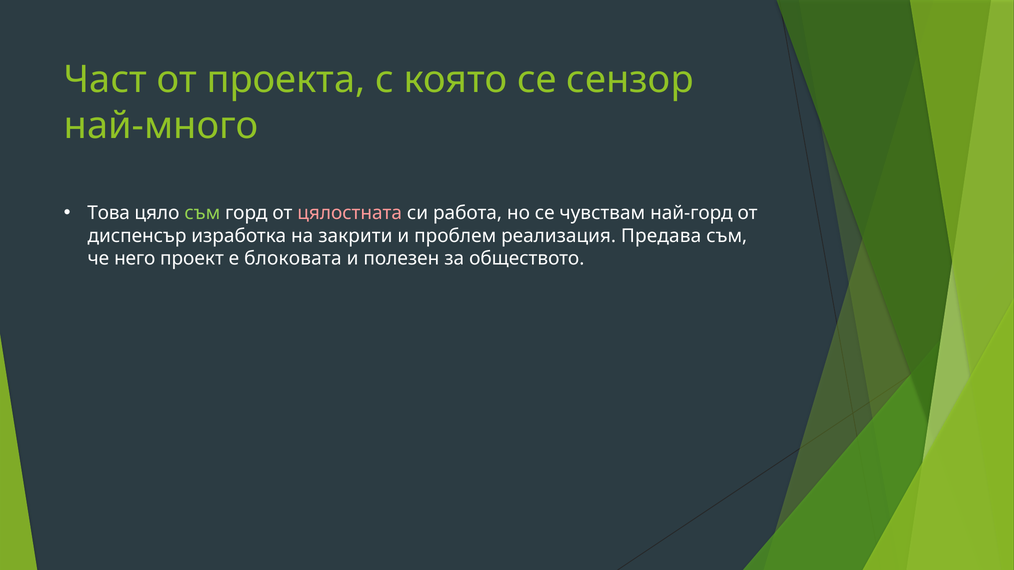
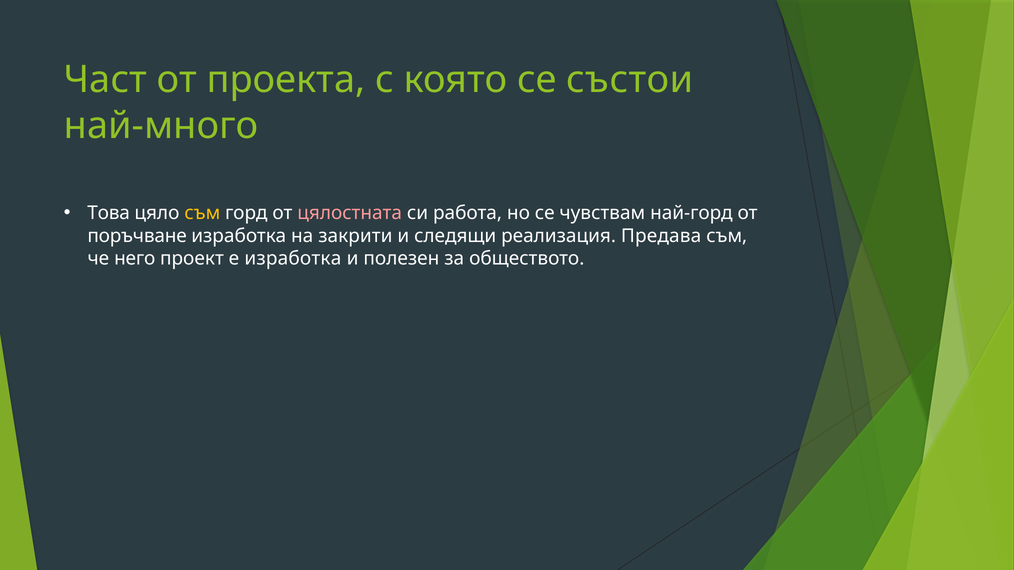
сензор: сензор -> състои
съм at (202, 213) colour: light green -> yellow
диспенсър: диспенсър -> поръчване
проблем: проблем -> следящи
е блоковата: блоковата -> изработка
